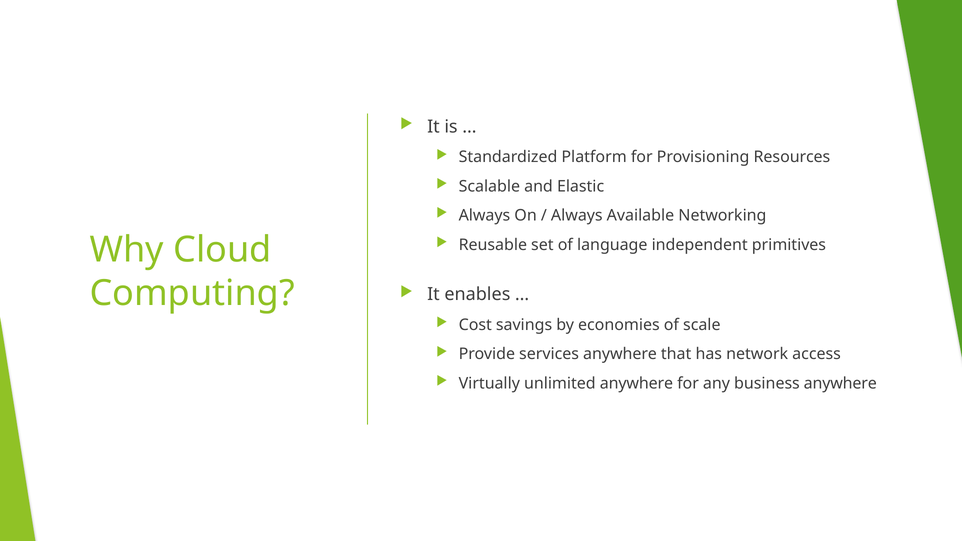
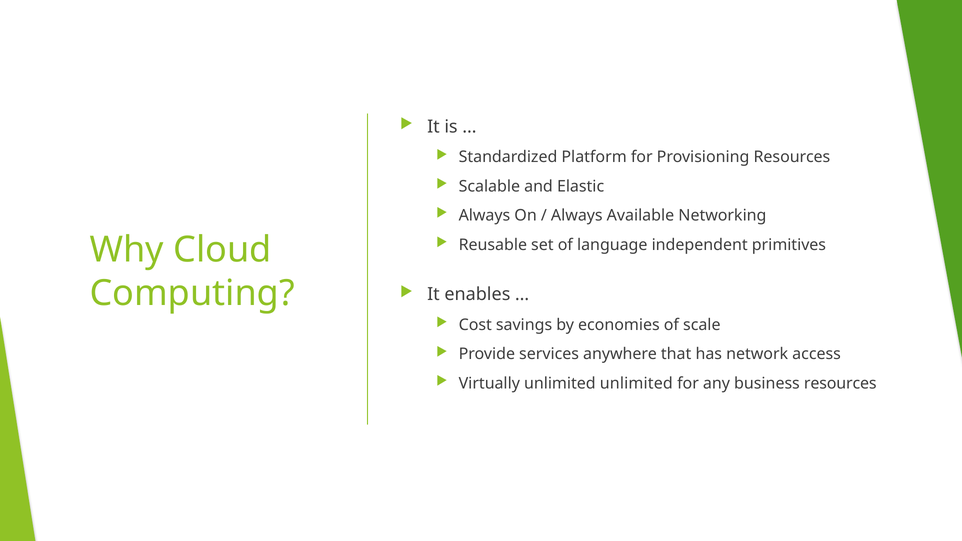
unlimited anywhere: anywhere -> unlimited
business anywhere: anywhere -> resources
